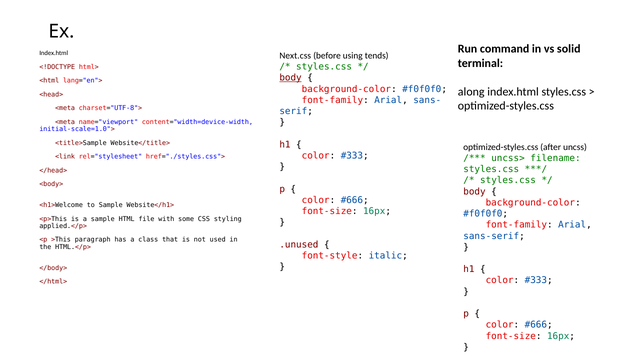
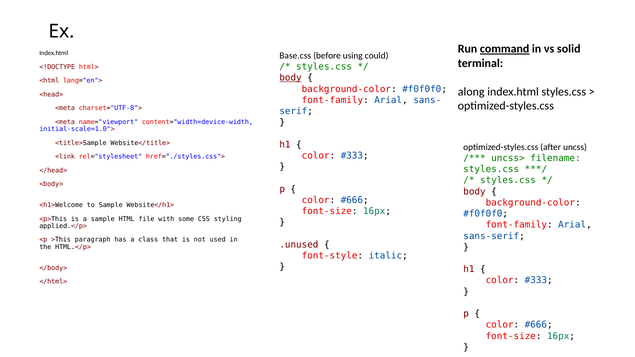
command underline: none -> present
Next.css: Next.css -> Base.css
tends: tends -> could
